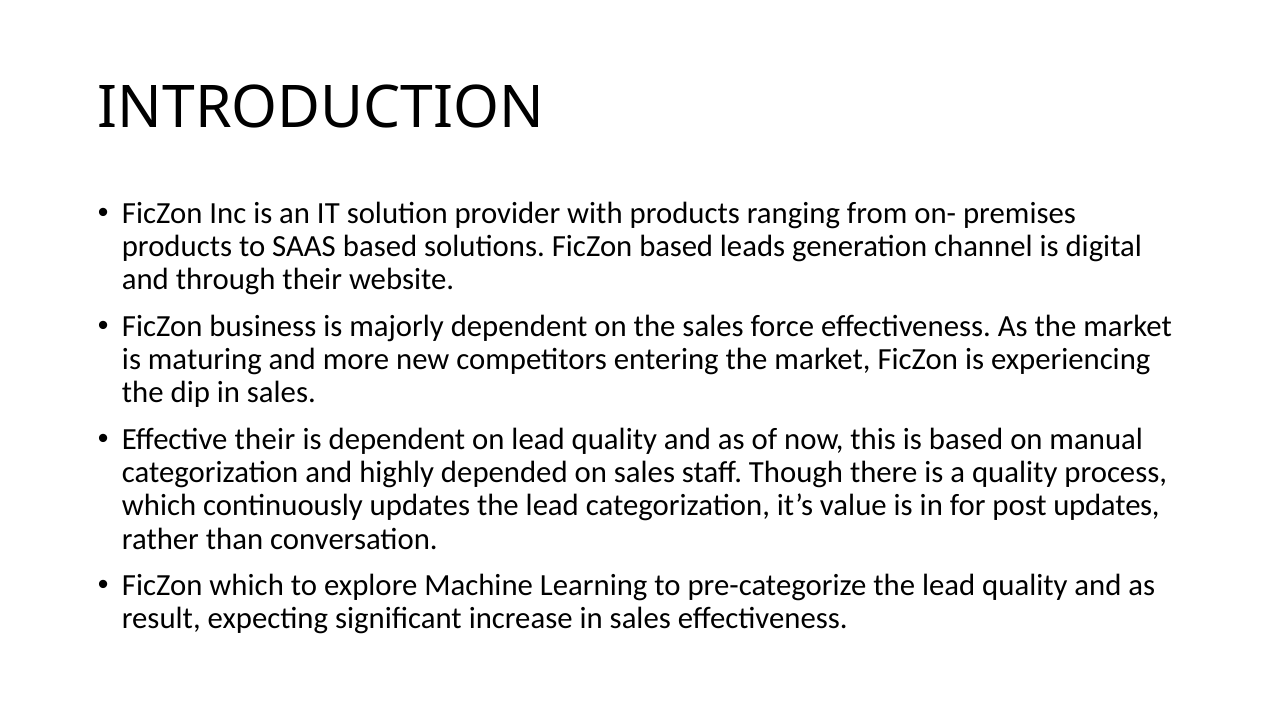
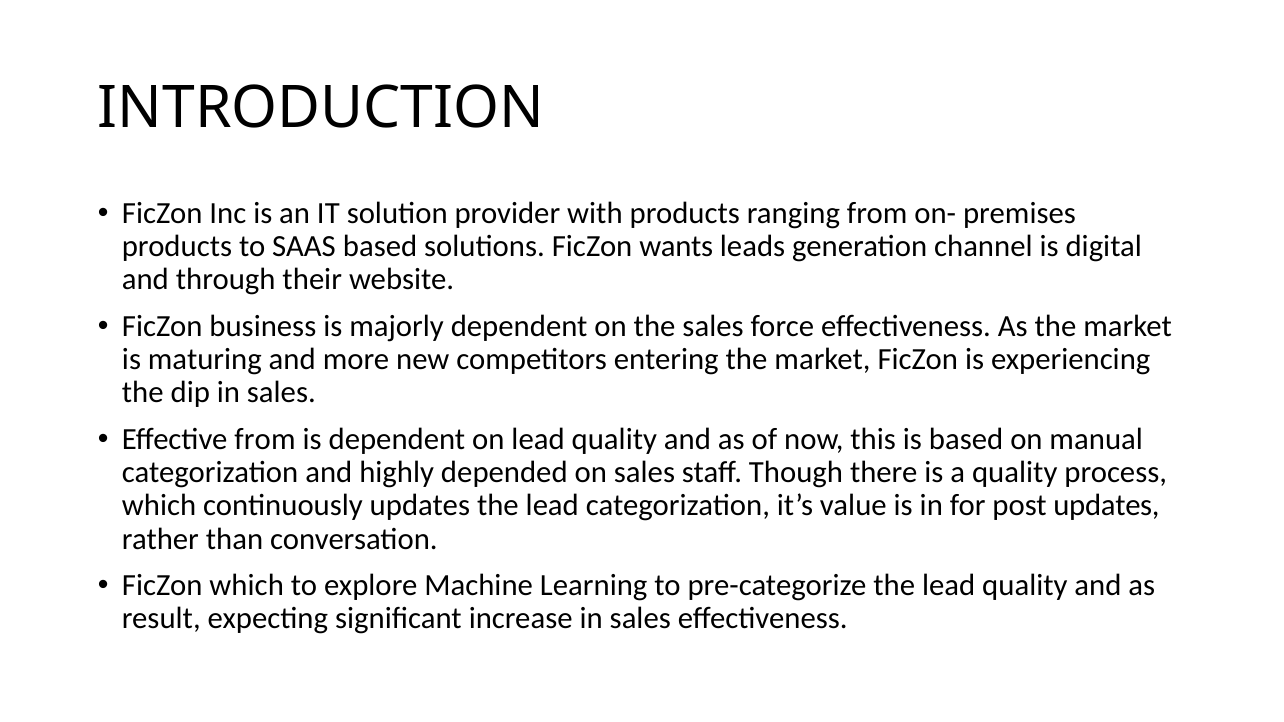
FicZon based: based -> wants
Effective their: their -> from
